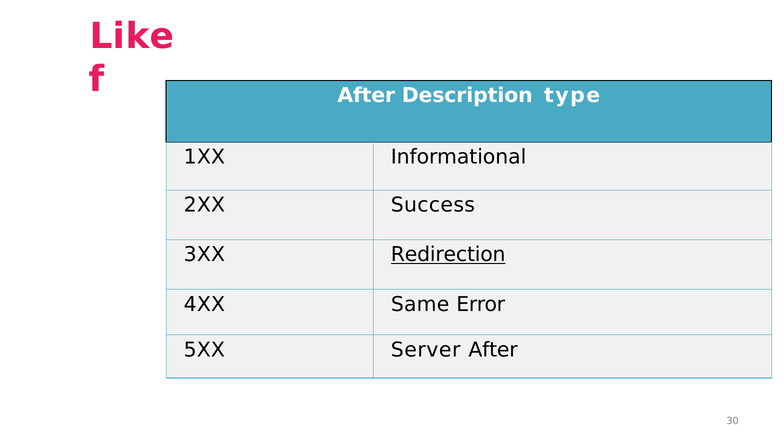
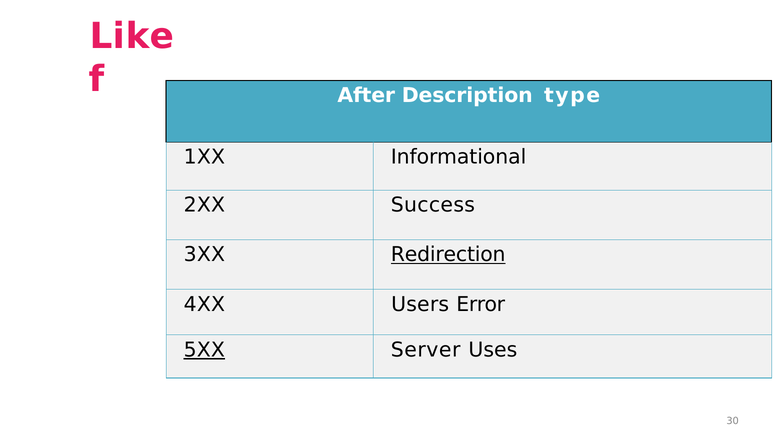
Same: Same -> Users
5XX underline: none -> present
Server After: After -> Uses
